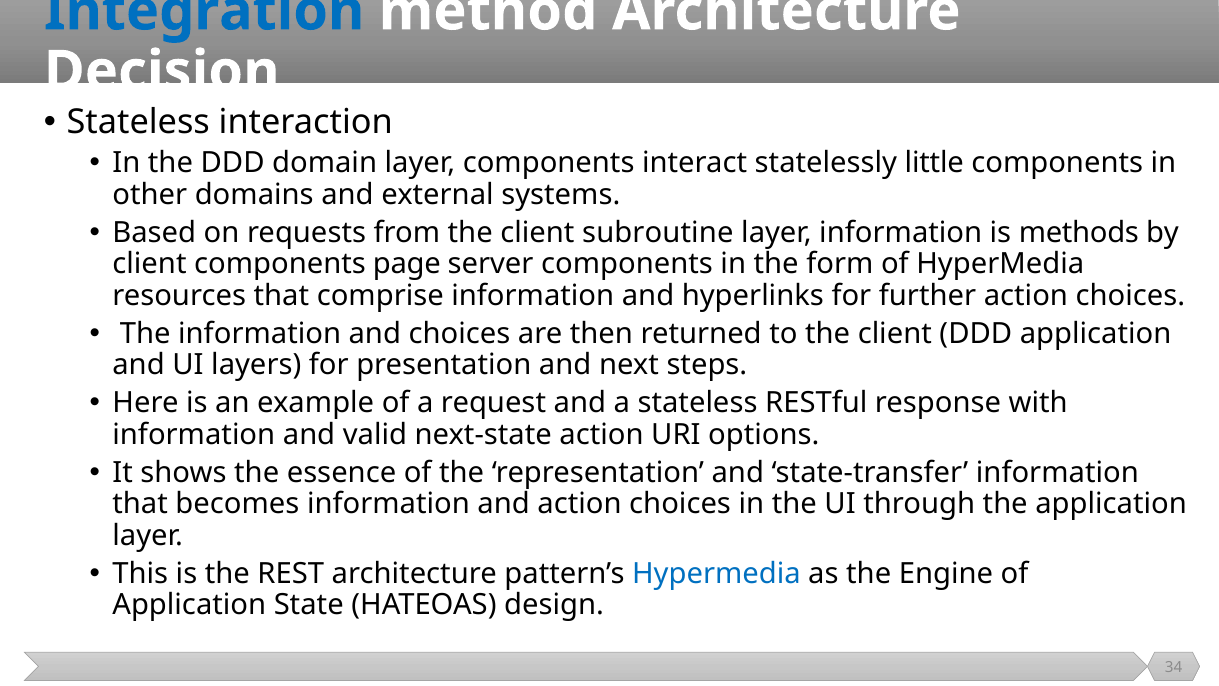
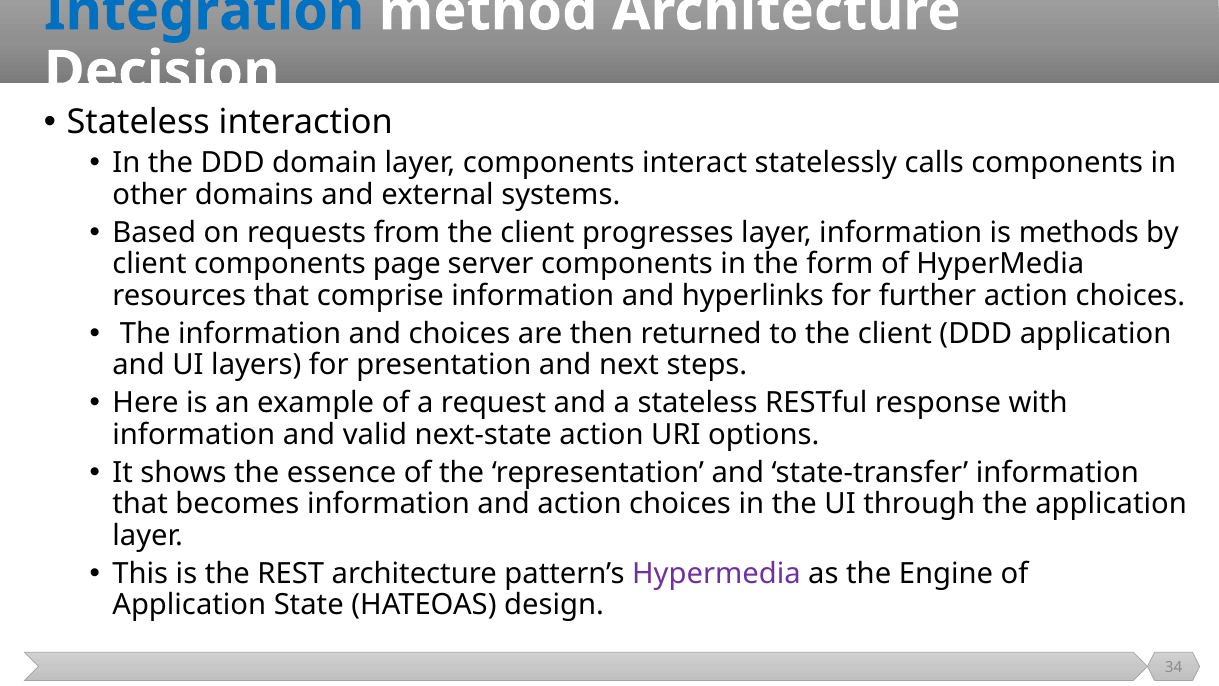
little: little -> calls
subroutine: subroutine -> progresses
Hypermedia at (716, 573) colour: blue -> purple
